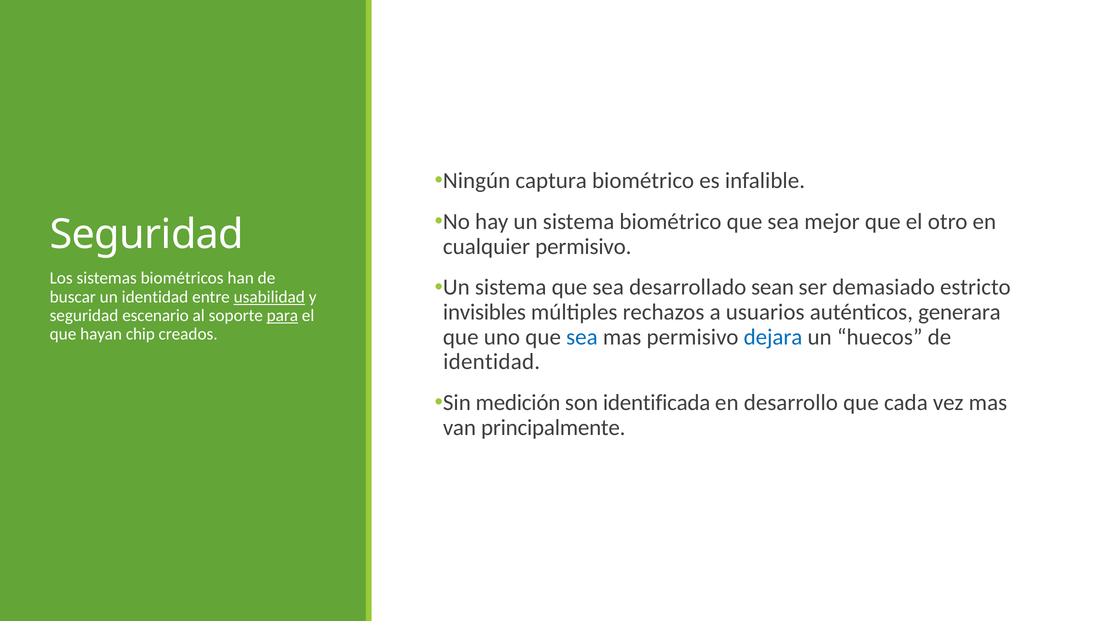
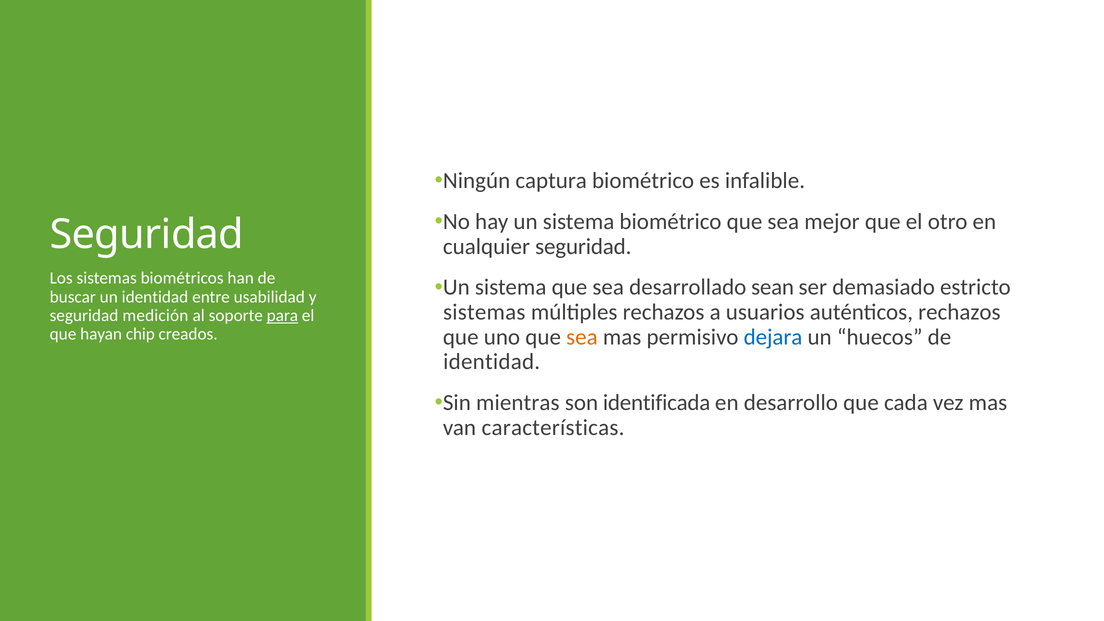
cualquier permisivo: permisivo -> seguridad
usabilidad underline: present -> none
invisibles at (484, 312): invisibles -> sistemas
auténticos generara: generara -> rechazos
escenario: escenario -> medición
sea at (582, 337) colour: blue -> orange
medición: medición -> mientras
principalmente: principalmente -> características
